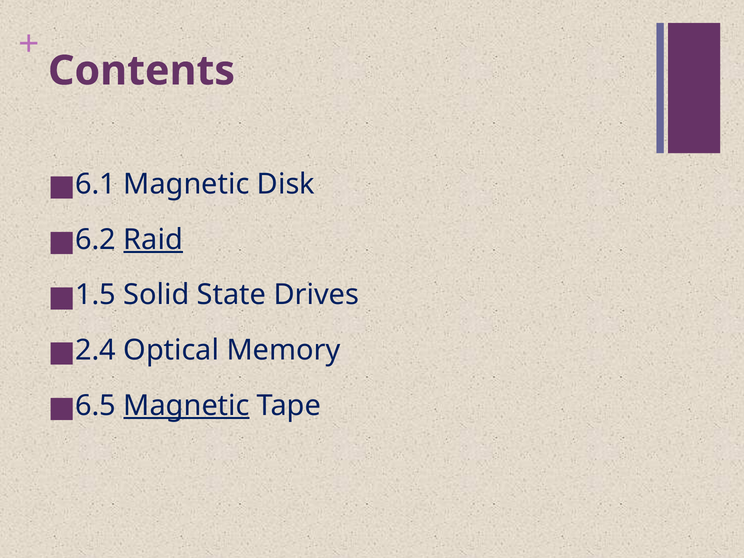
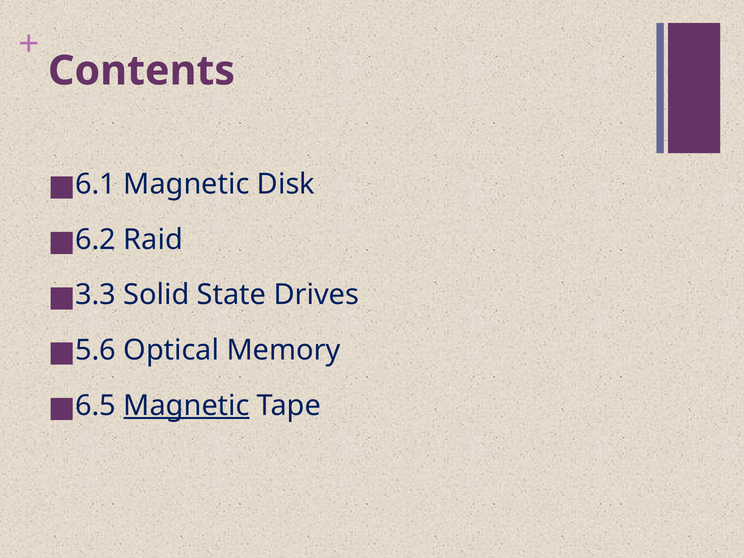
Raid underline: present -> none
1.5: 1.5 -> 3.3
2.4: 2.4 -> 5.6
